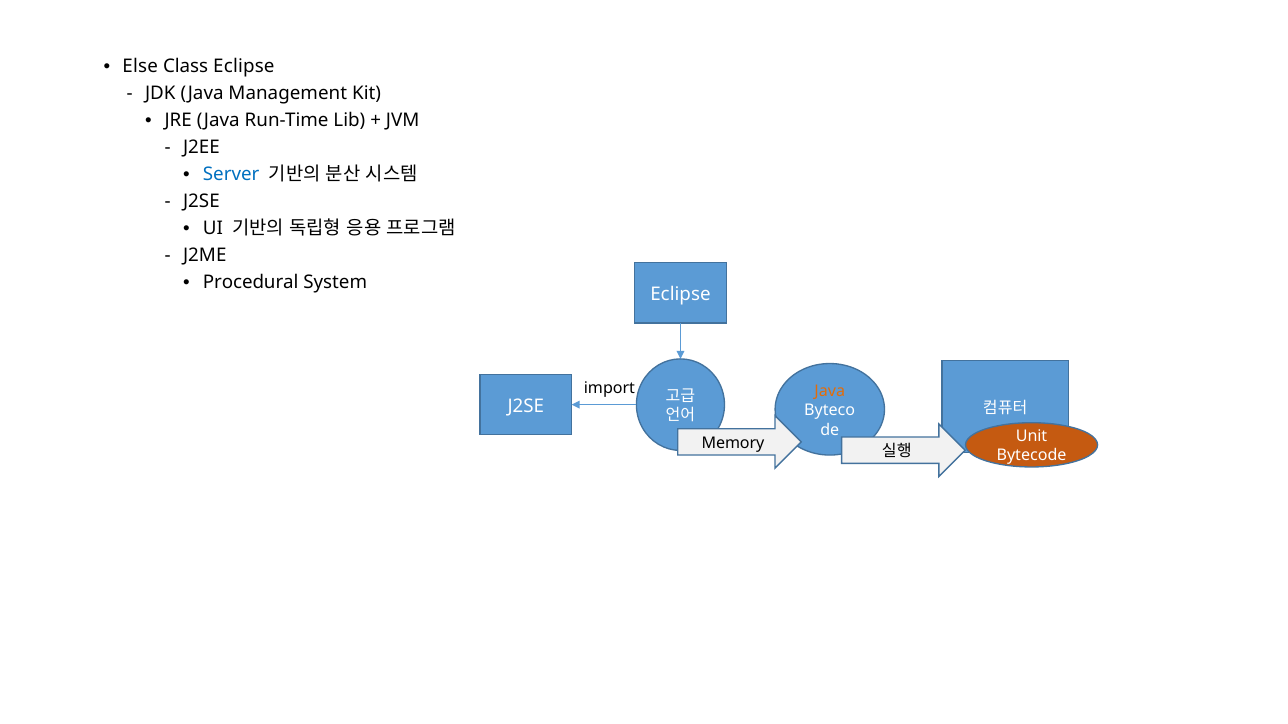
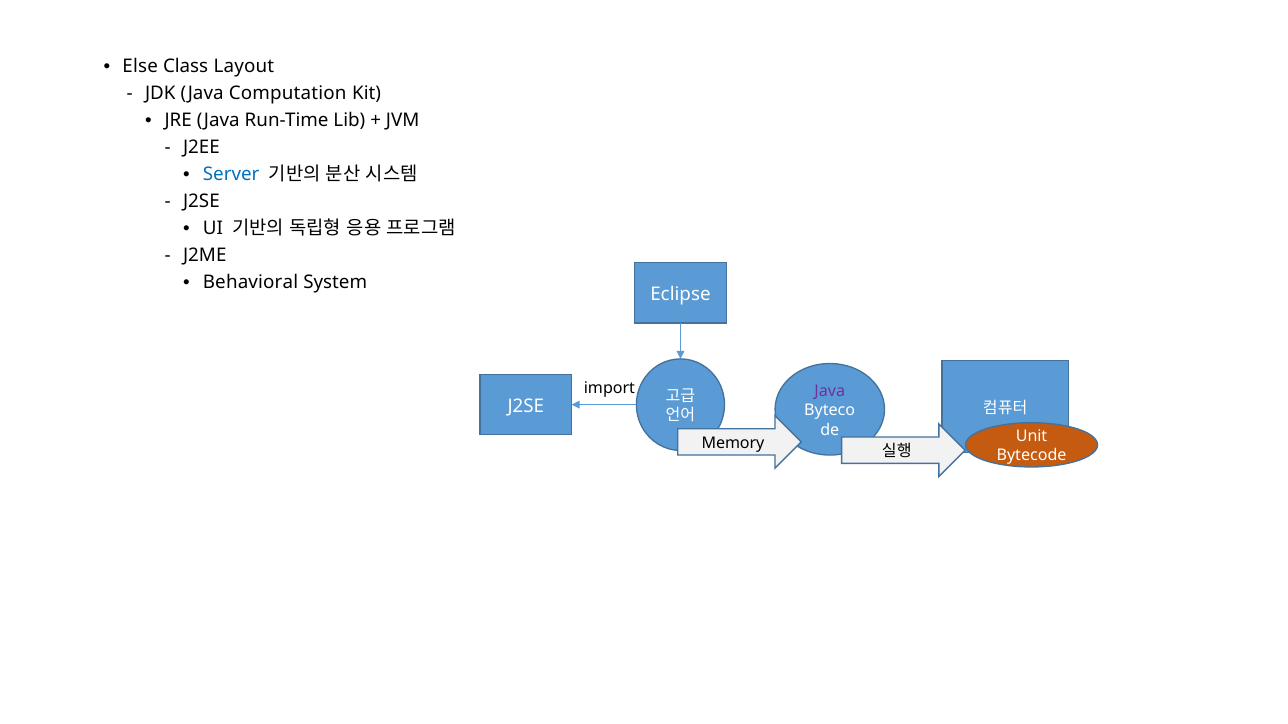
Class Eclipse: Eclipse -> Layout
Management: Management -> Computation
Procedural: Procedural -> Behavioral
Java at (830, 391) colour: orange -> purple
